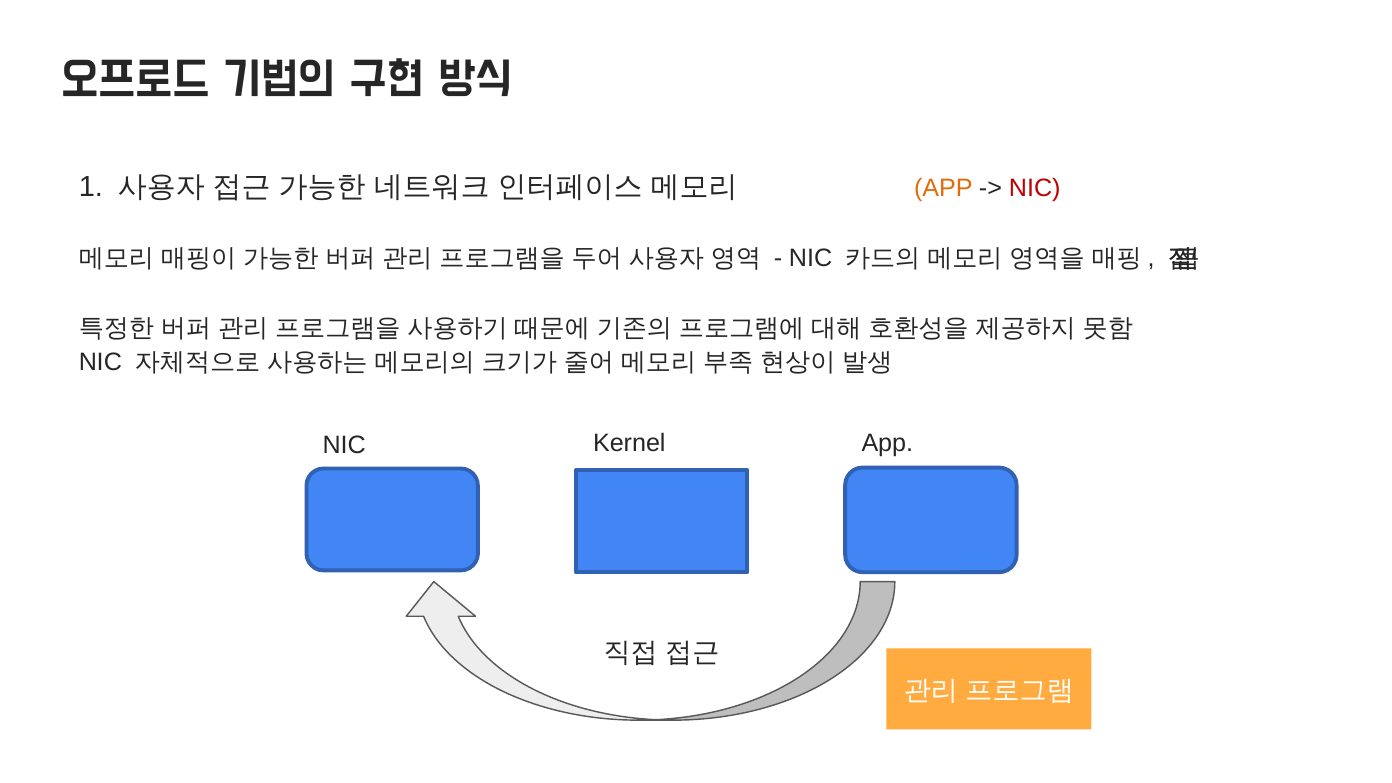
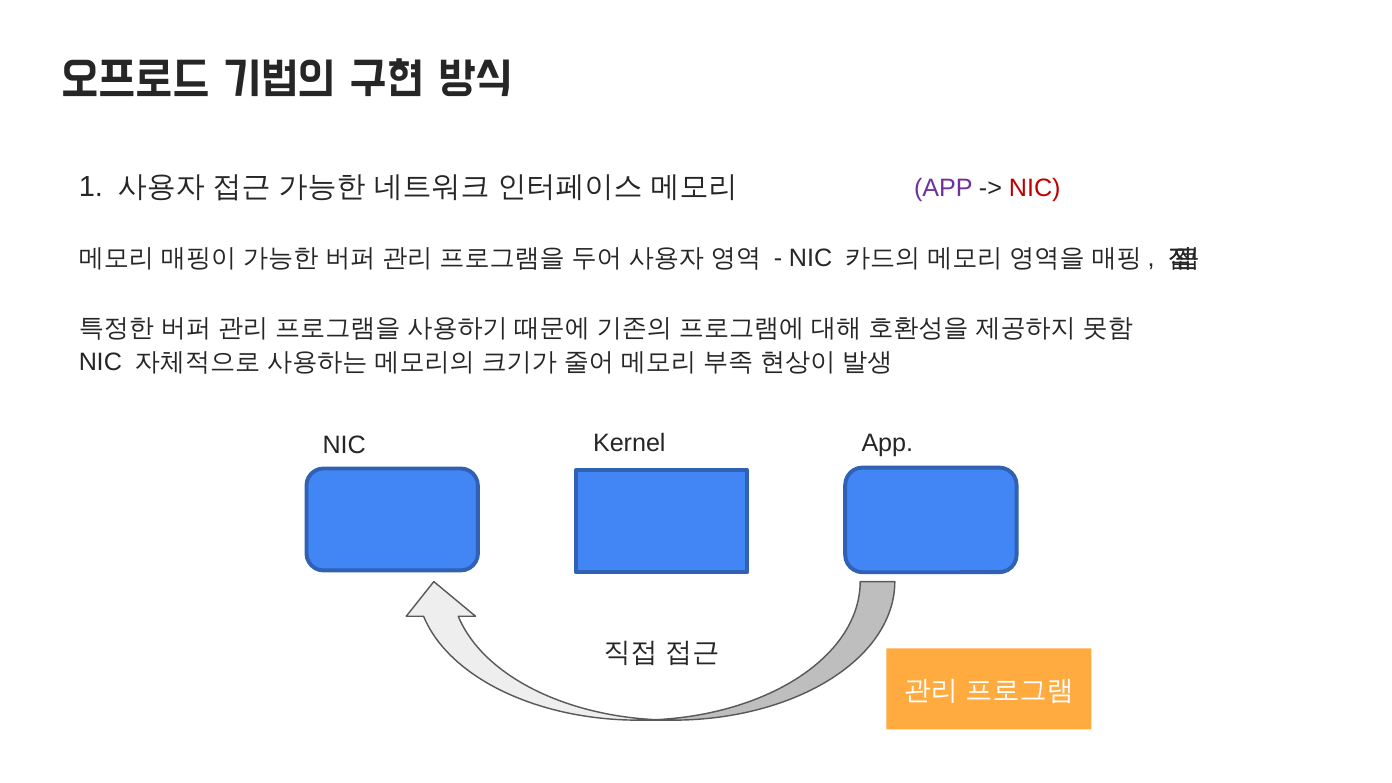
APP at (943, 188) colour: orange -> purple
